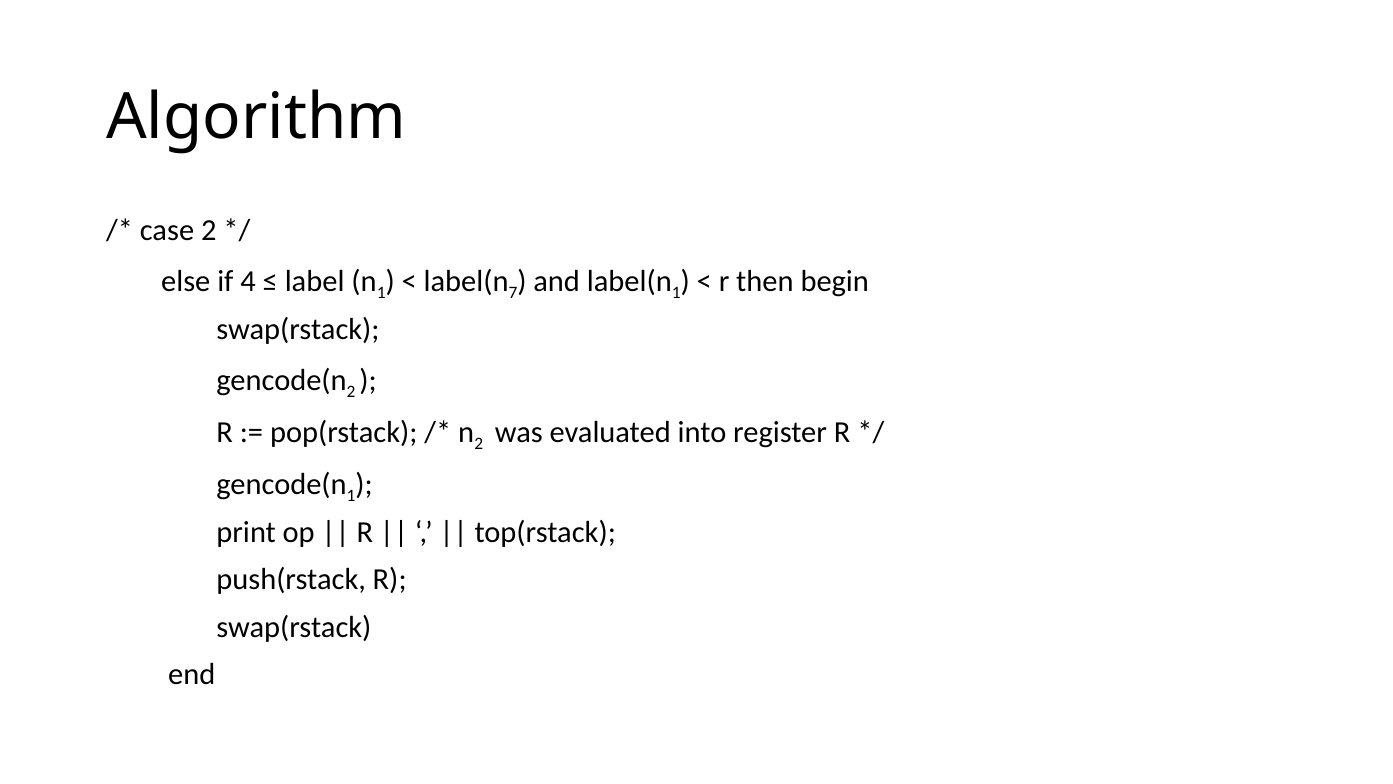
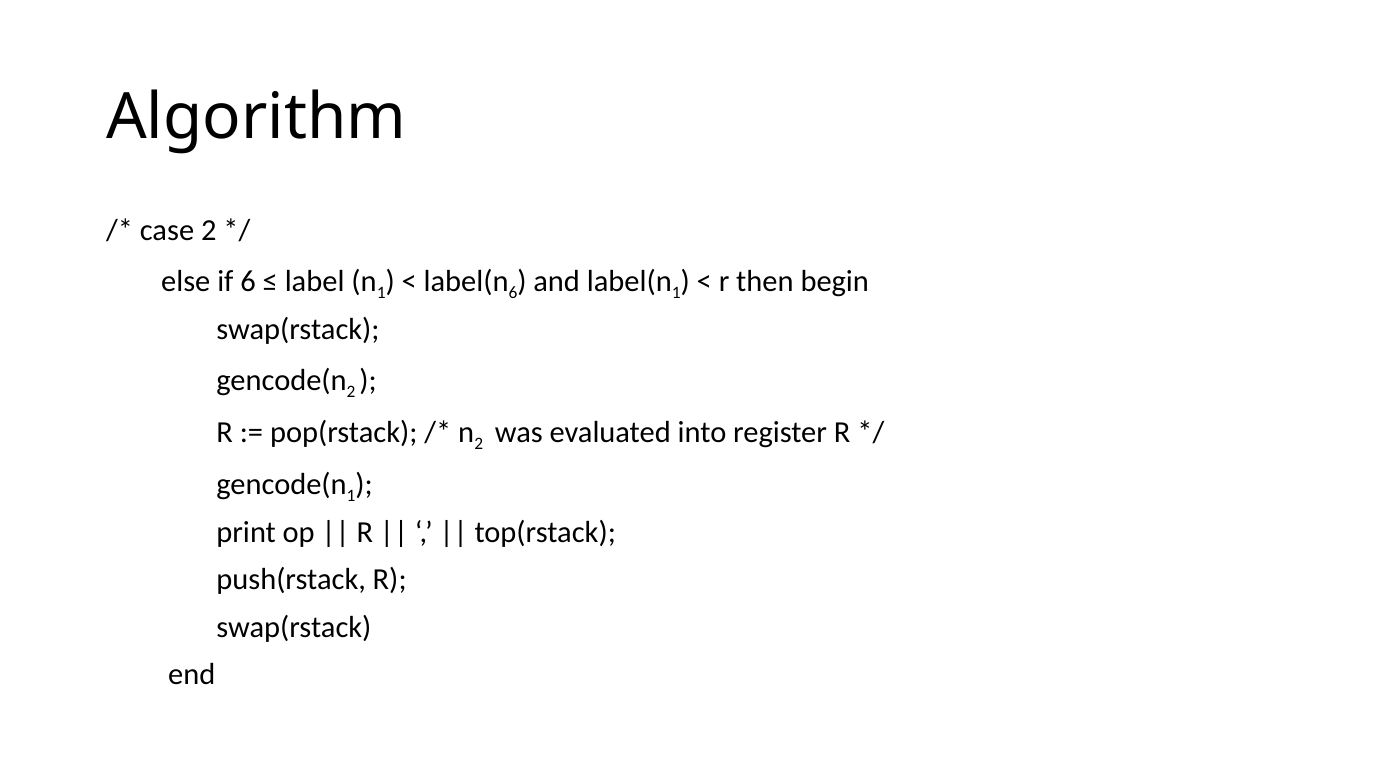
if 4: 4 -> 6
7 at (513, 293): 7 -> 6
